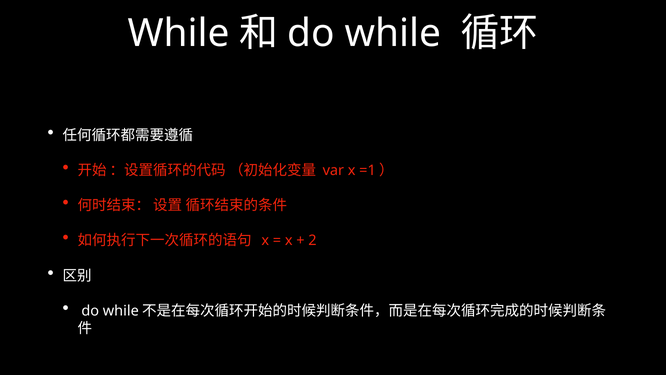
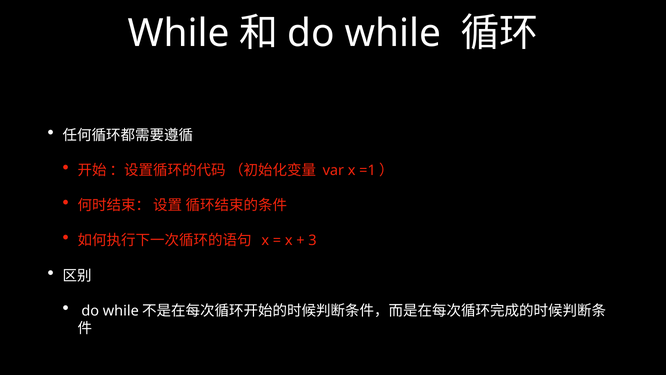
2: 2 -> 3
